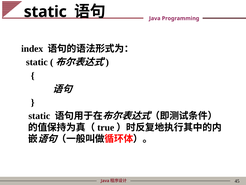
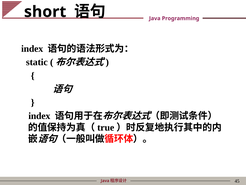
static at (45, 12): static -> short
static at (39, 116): static -> index
